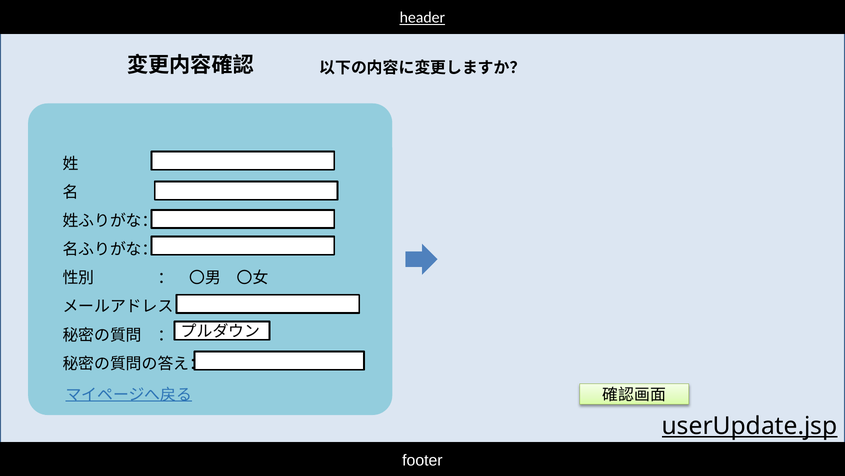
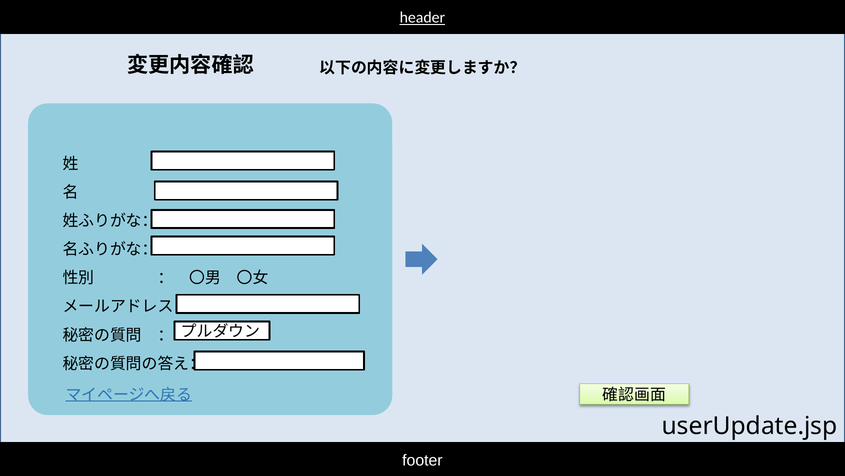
userUpdate.jsp underline: present -> none
